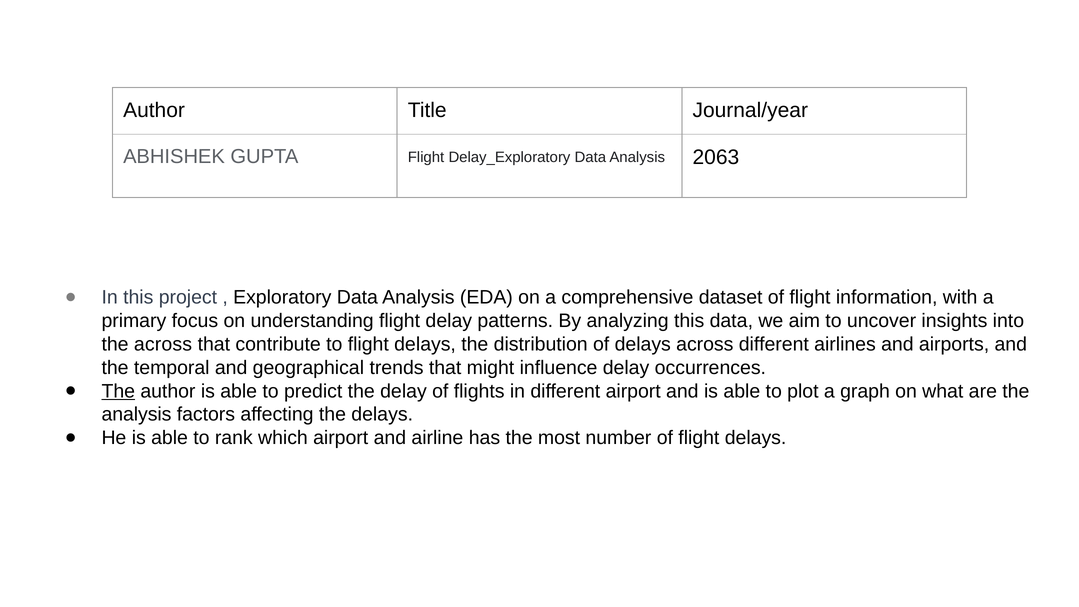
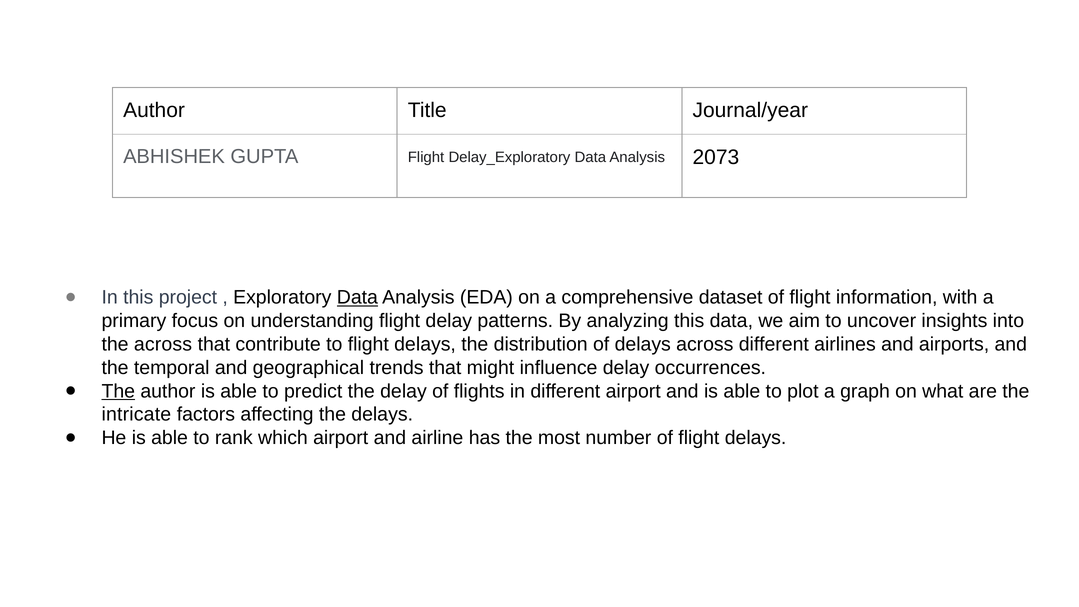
2063: 2063 -> 2073
Data at (357, 297) underline: none -> present
analysis at (136, 415): analysis -> intricate
